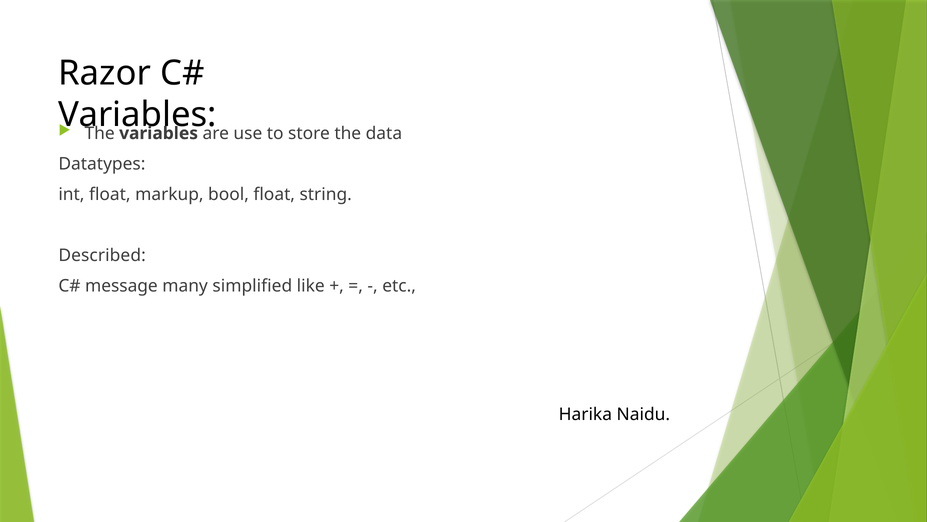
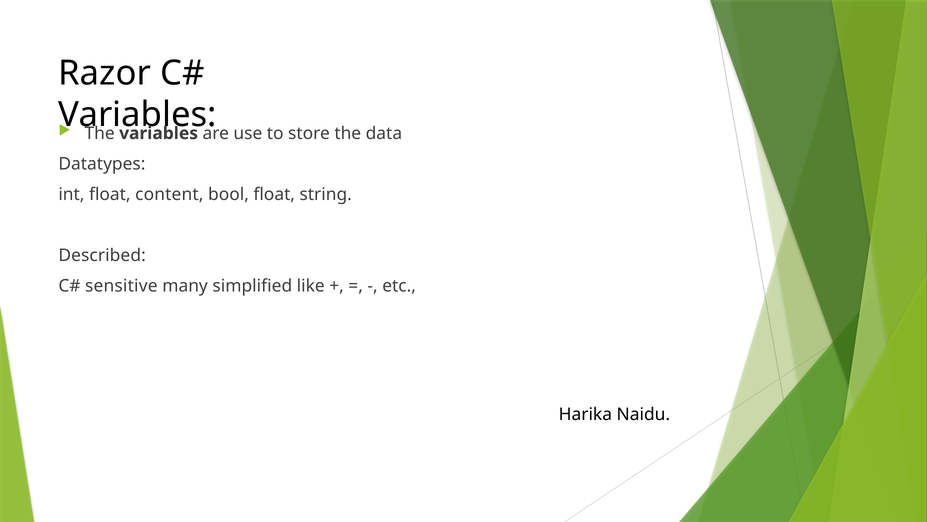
markup: markup -> content
message: message -> sensitive
